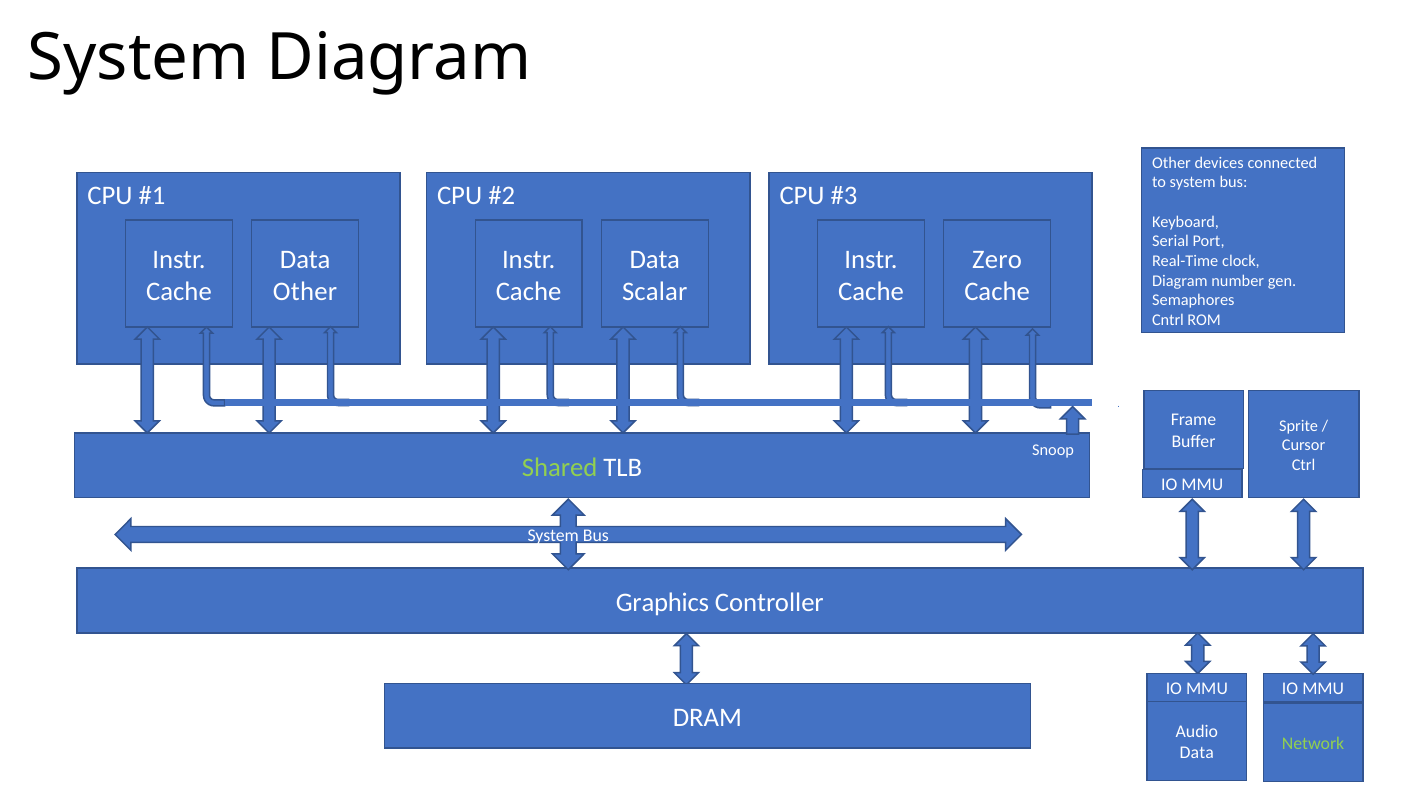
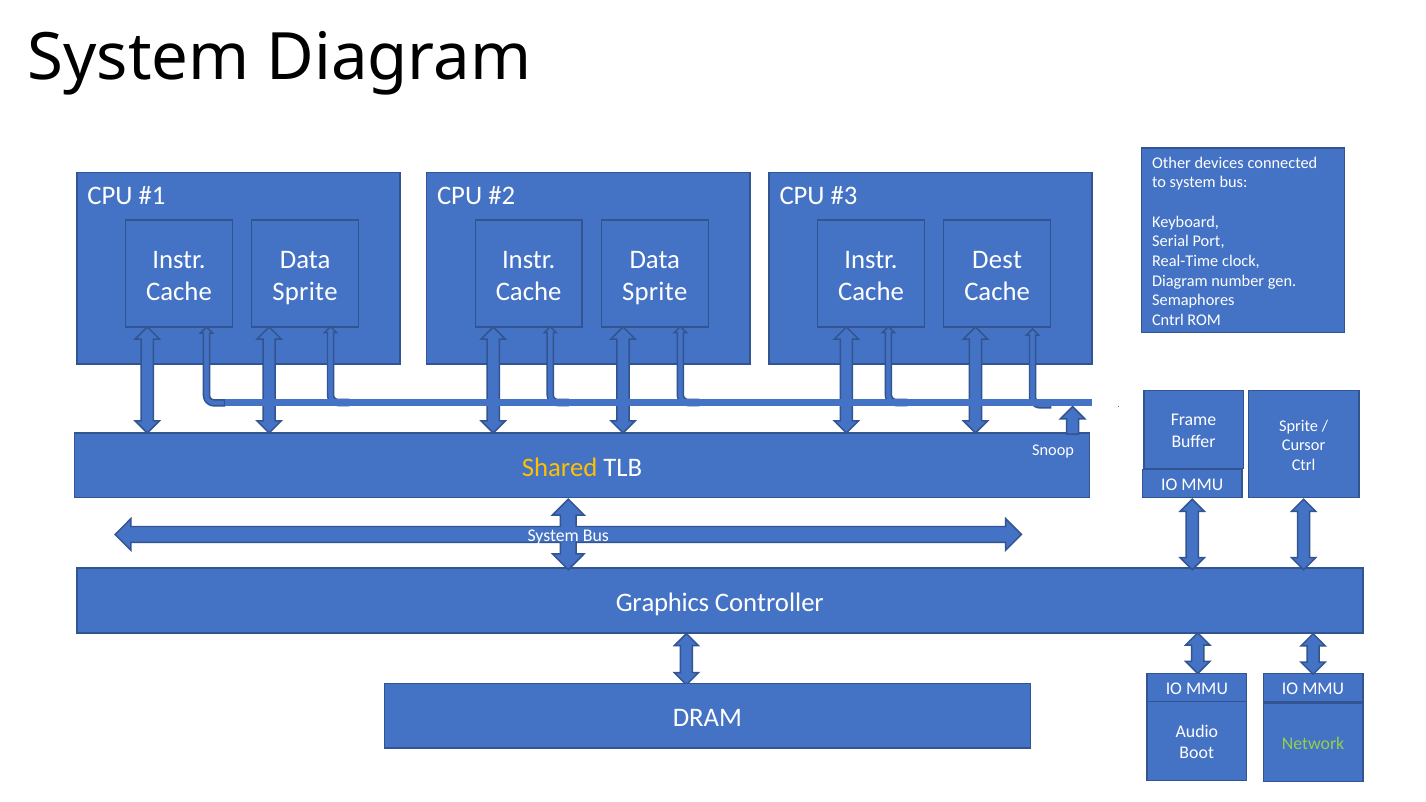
Zero: Zero -> Dest
Other at (305, 291): Other -> Sprite
Scalar at (655, 291): Scalar -> Sprite
Shared colour: light green -> yellow
Data at (1197, 753): Data -> Boot
